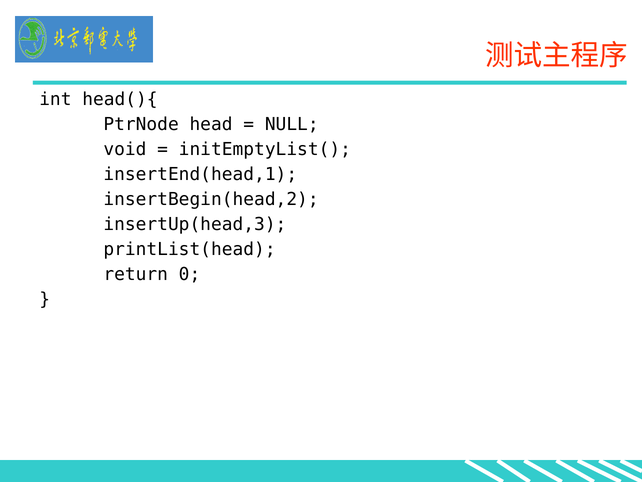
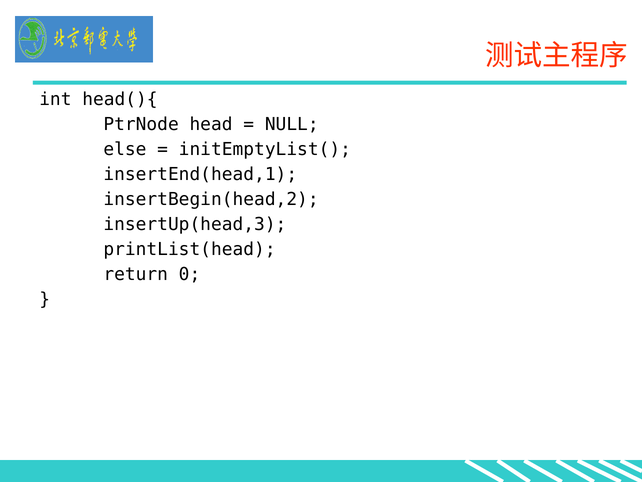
void: void -> else
